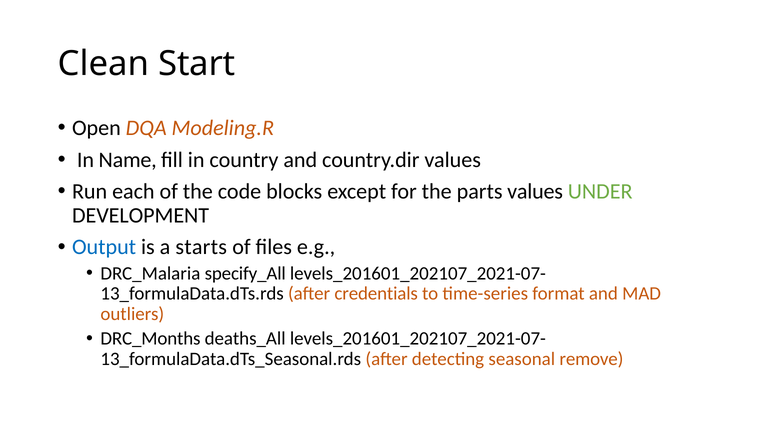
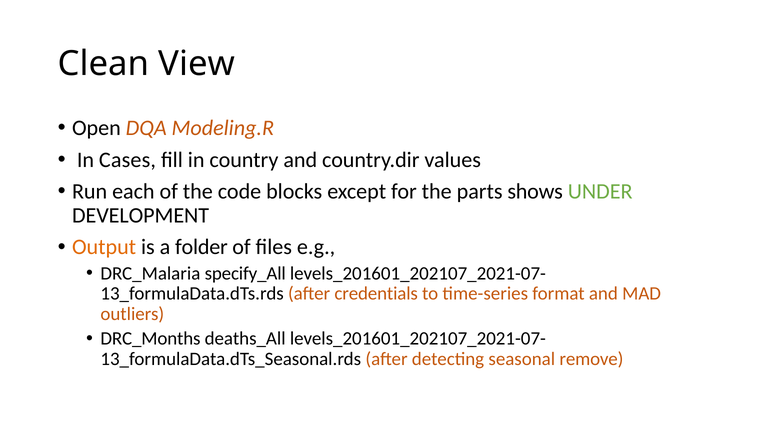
Start: Start -> View
Name: Name -> Cases
parts values: values -> shows
Output colour: blue -> orange
starts: starts -> folder
